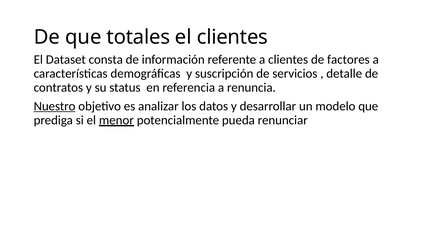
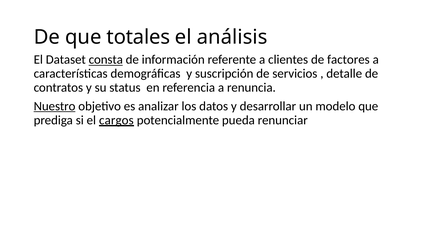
el clientes: clientes -> análisis
consta underline: none -> present
menor: menor -> cargos
